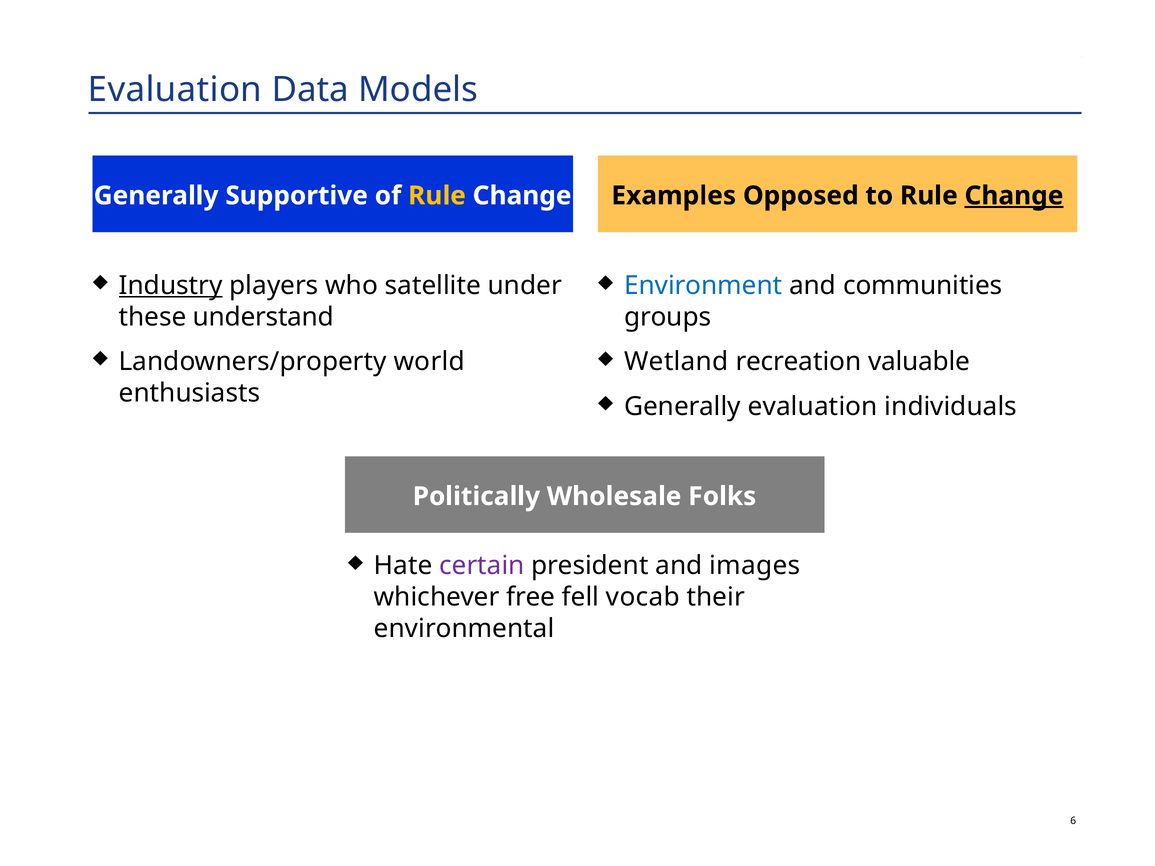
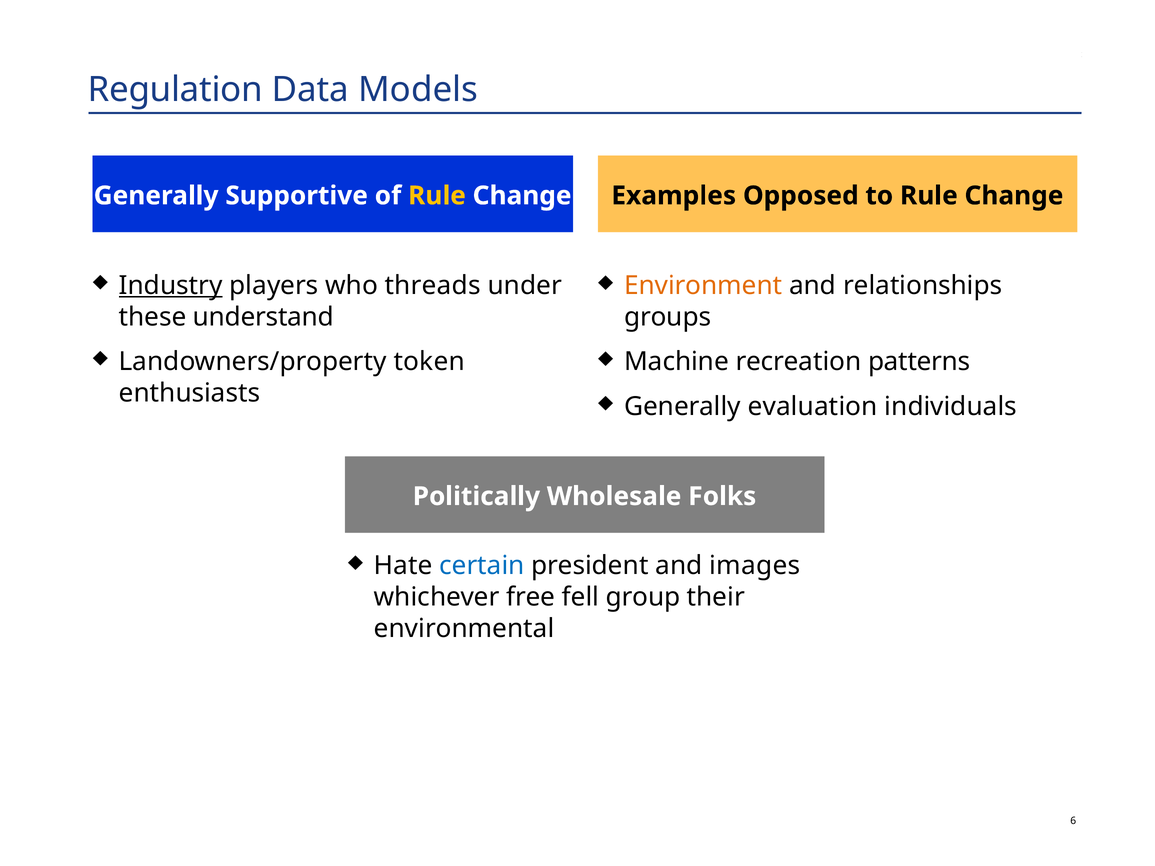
Evaluation at (175, 90): Evaluation -> Regulation
Change at (1014, 196) underline: present -> none
satellite: satellite -> threads
Environment colour: blue -> orange
communities: communities -> relationships
world: world -> token
Wetland: Wetland -> Machine
valuable: valuable -> patterns
certain colour: purple -> blue
vocab: vocab -> group
